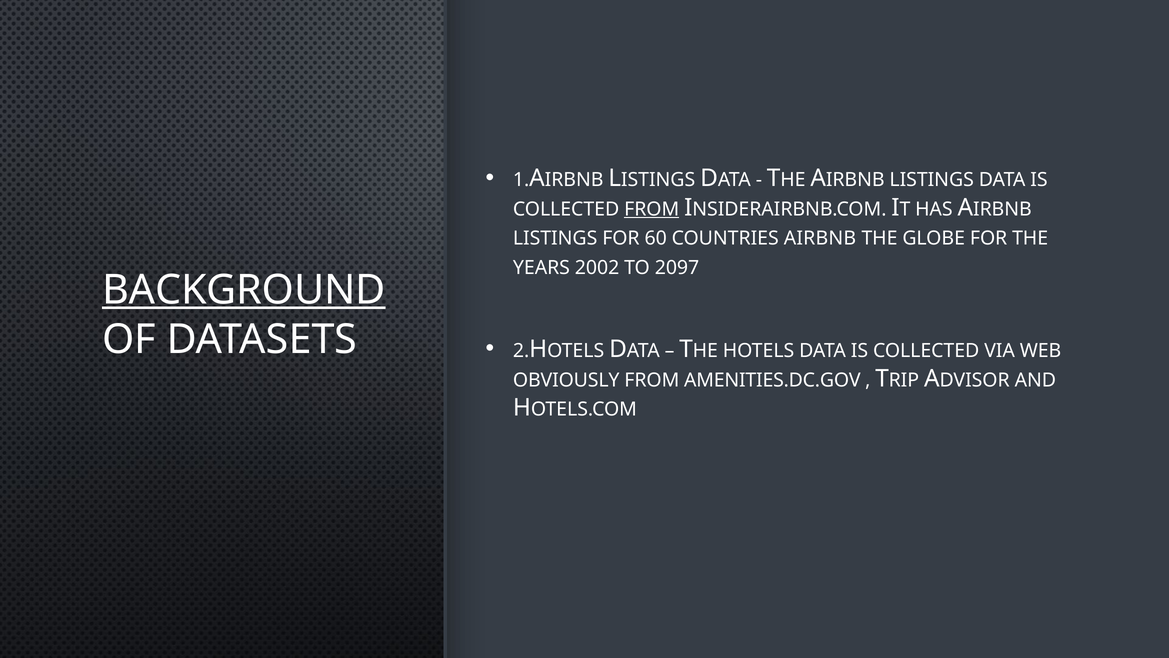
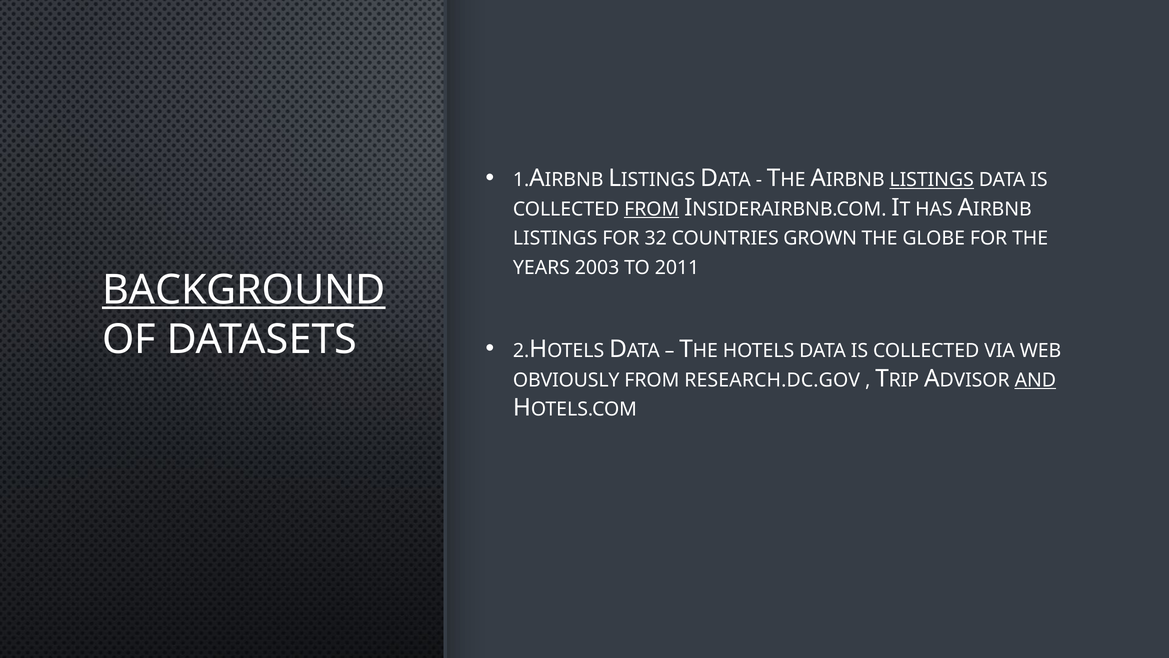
LISTINGS at (932, 180) underline: none -> present
60: 60 -> 32
AIRBNB: AIRBNB -> GROWN
2002: 2002 -> 2003
2097: 2097 -> 2011
AMENITIES.DC.GOV: AMENITIES.DC.GOV -> RESEARCH.DC.GOV
AND underline: none -> present
